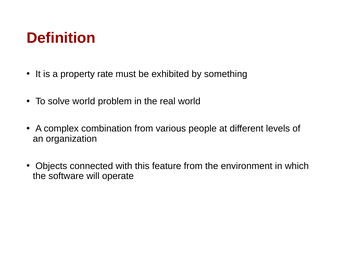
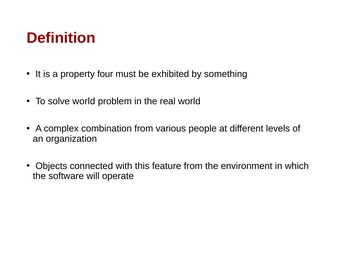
rate: rate -> four
